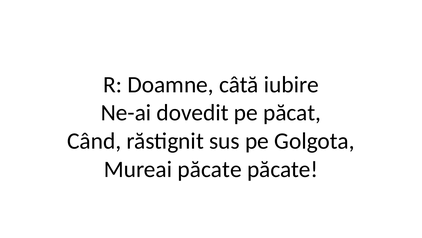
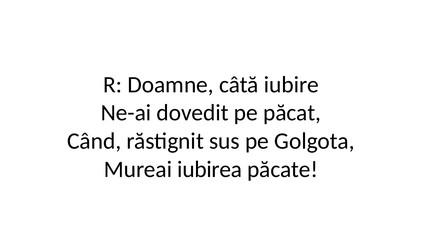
Mureai păcate: păcate -> iubirea
